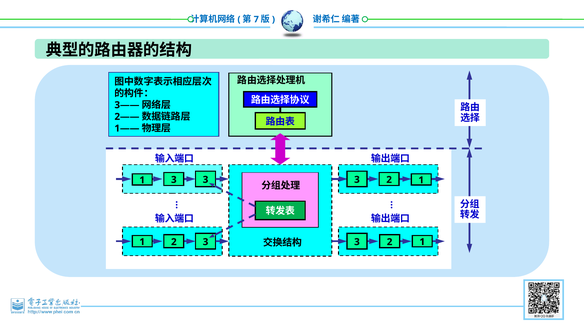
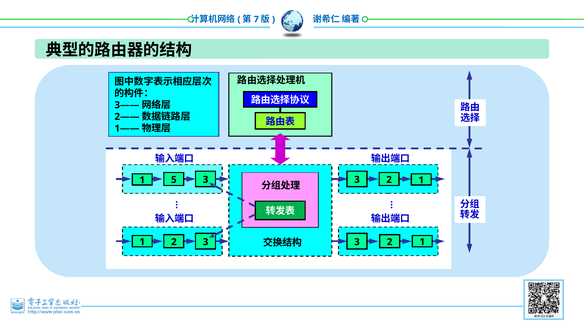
3 at (174, 180): 3 -> 5
